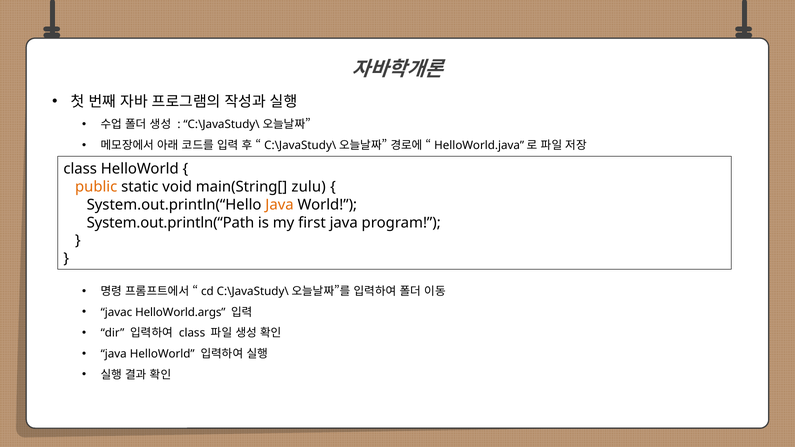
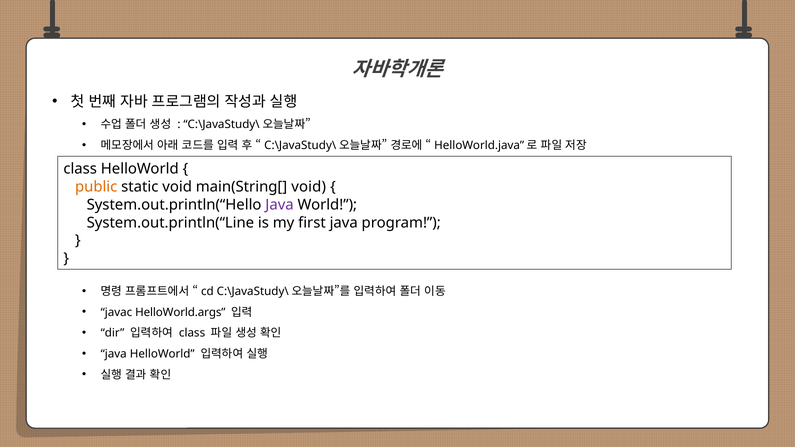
main(String[ zulu: zulu -> void
Java at (280, 205) colour: orange -> purple
System.out.println(“Path: System.out.println(“Path -> System.out.println(“Line
